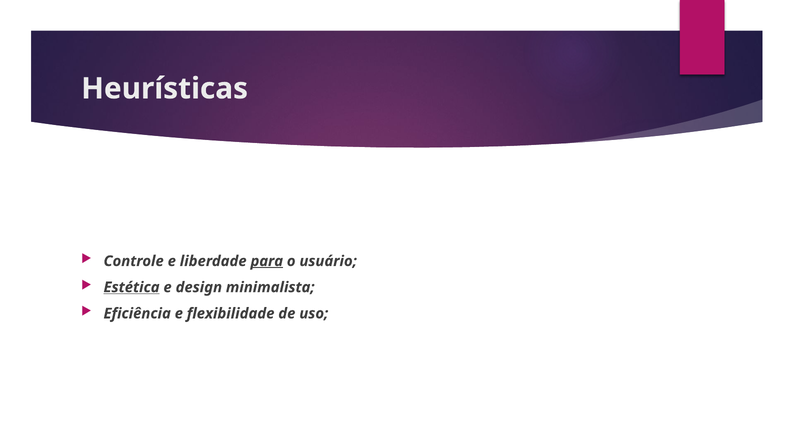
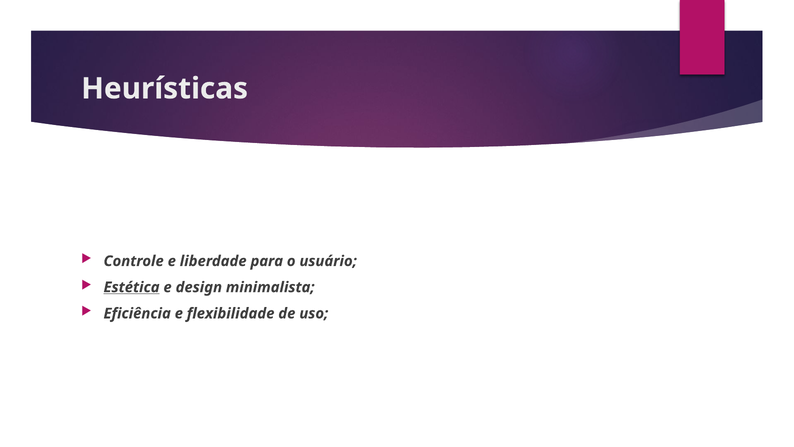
para underline: present -> none
